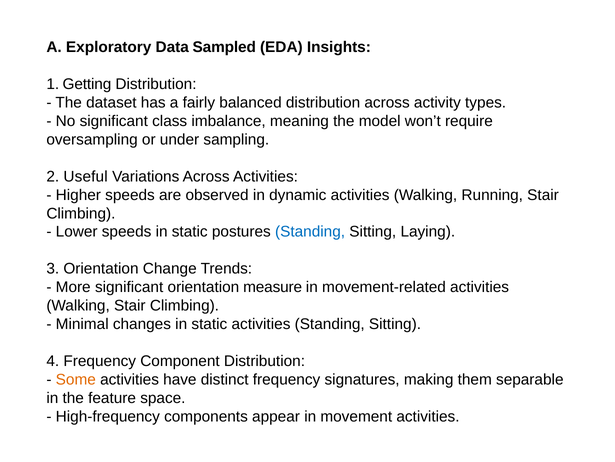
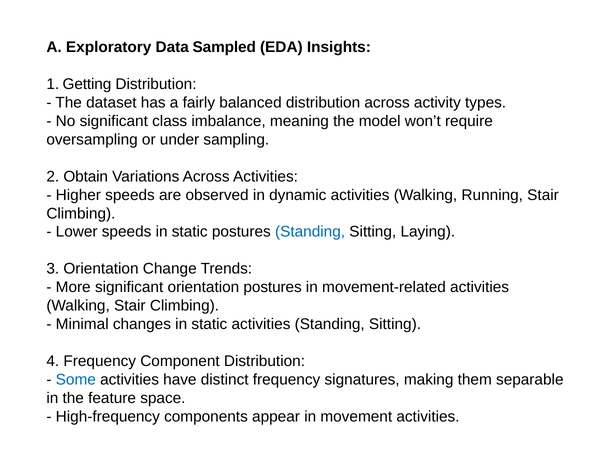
Useful: Useful -> Obtain
orientation measure: measure -> postures
Some colour: orange -> blue
